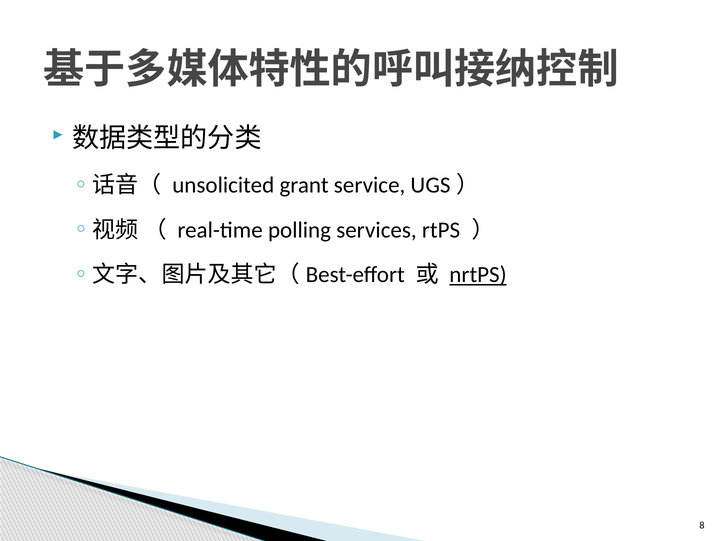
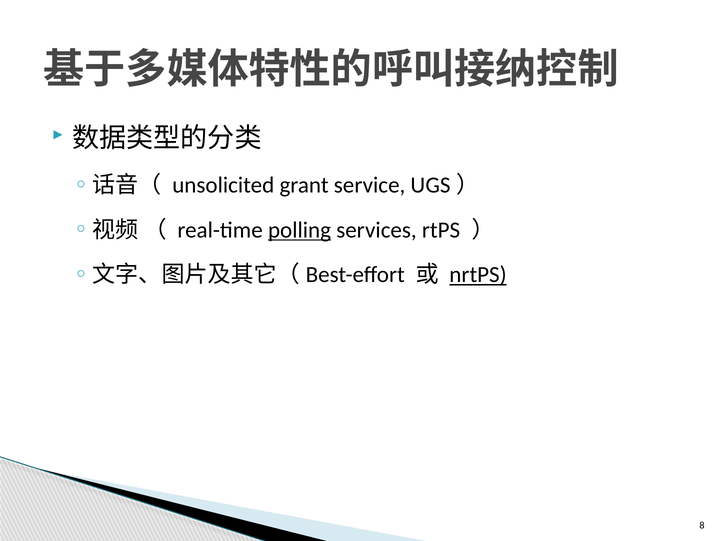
polling underline: none -> present
